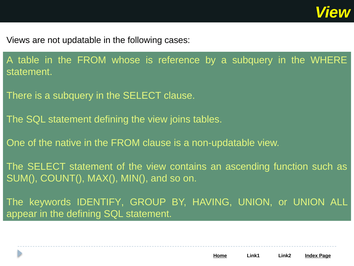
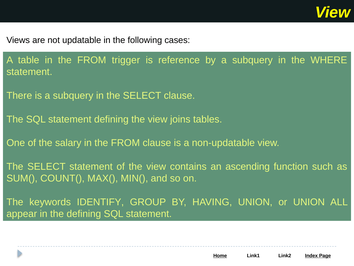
whose: whose -> trigger
native: native -> salary
